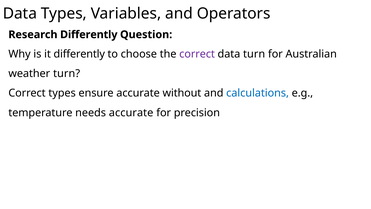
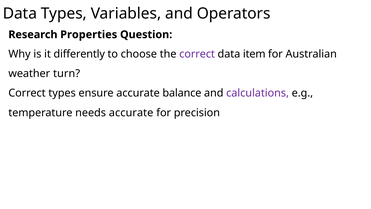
Research Differently: Differently -> Properties
data turn: turn -> item
without: without -> balance
calculations colour: blue -> purple
